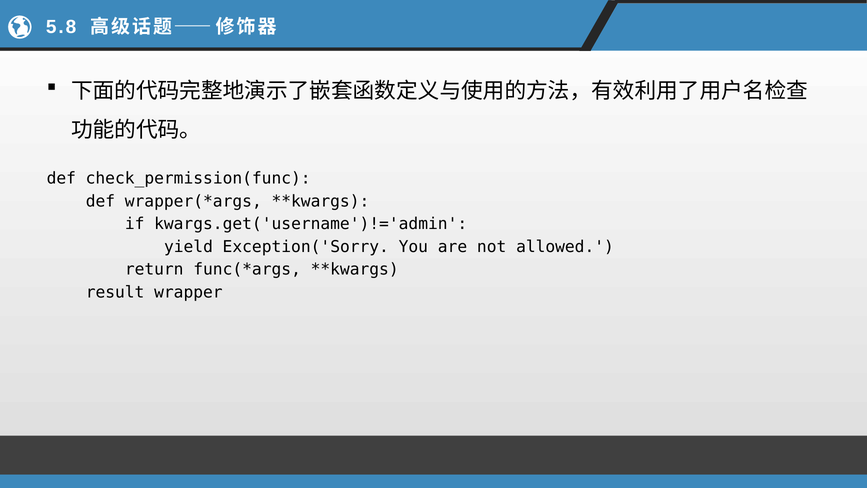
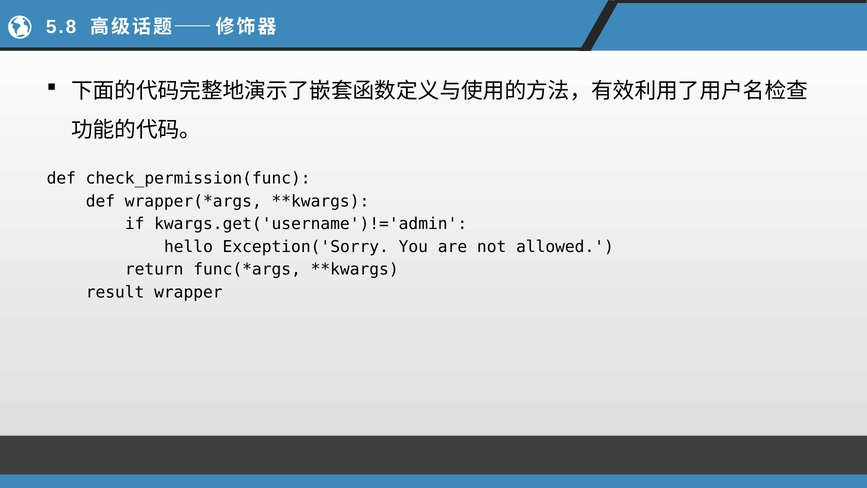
yield: yield -> hello
